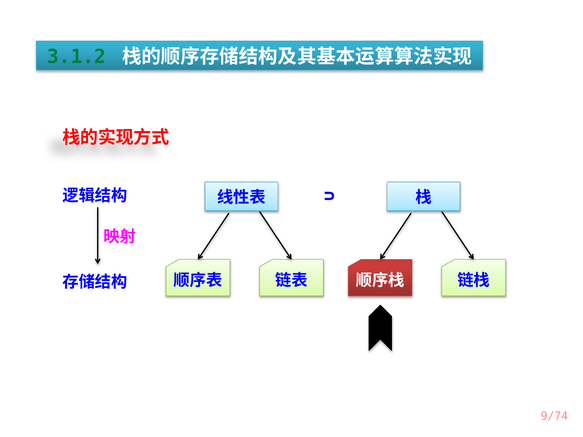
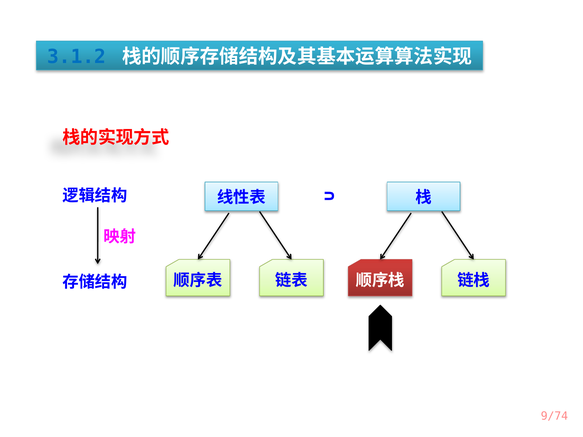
3.1.2 colour: green -> blue
